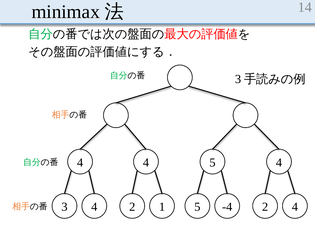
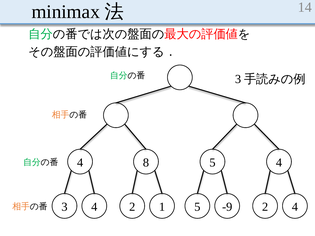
4 4: 4 -> 8
-4: -4 -> -9
